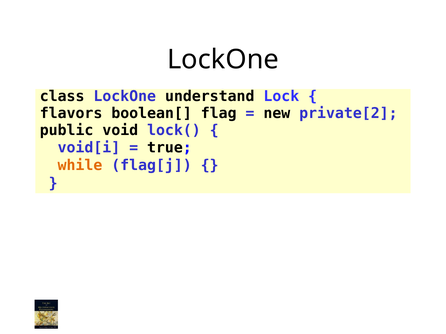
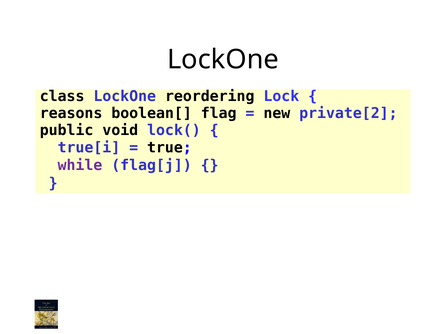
understand: understand -> reordering
flavors: flavors -> reasons
void[i: void[i -> true[i
while colour: orange -> purple
